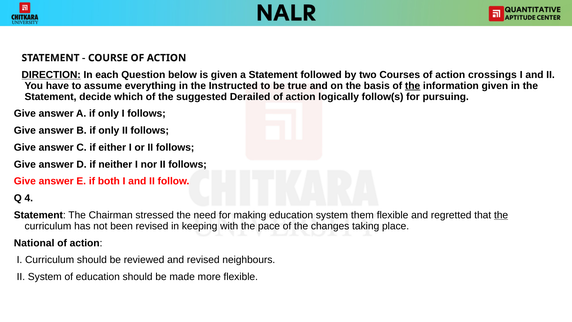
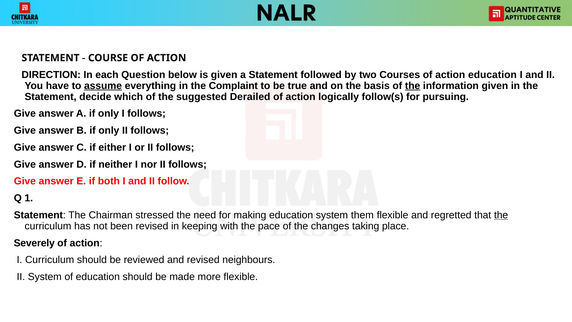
DIRECTION underline: present -> none
action crossings: crossings -> education
assume underline: none -> present
Instructed: Instructed -> Complaint
4: 4 -> 1
National: National -> Severely
